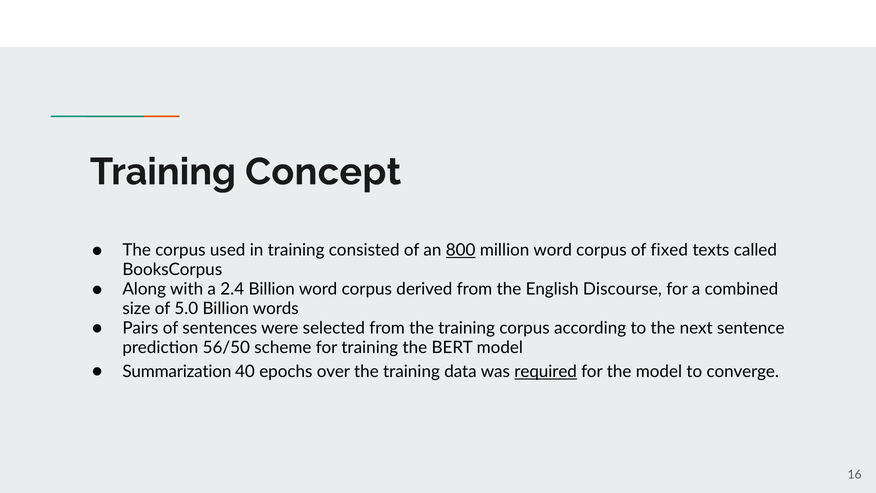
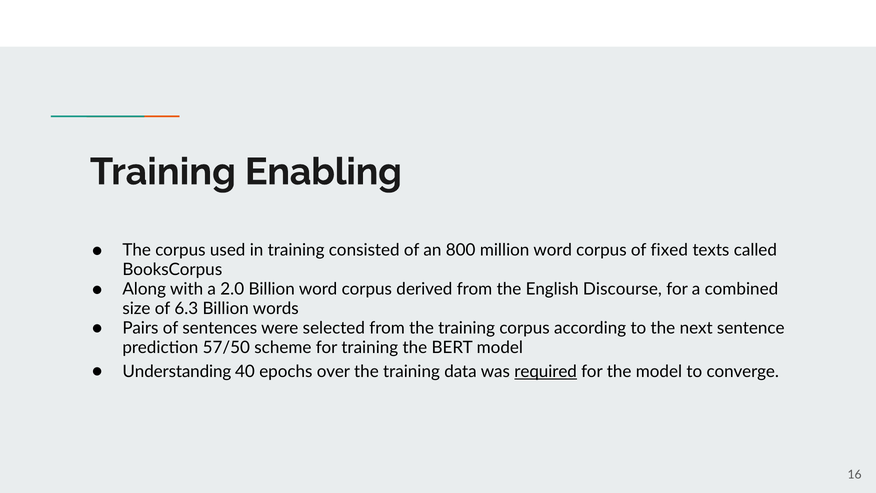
Concept: Concept -> Enabling
800 underline: present -> none
2.4: 2.4 -> 2.0
5.0: 5.0 -> 6.3
56/50: 56/50 -> 57/50
Summarization: Summarization -> Understanding
